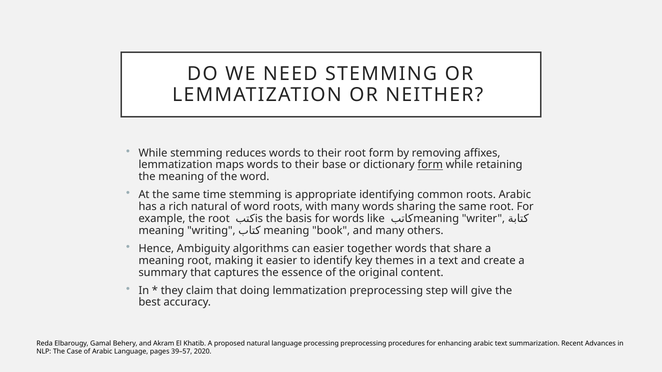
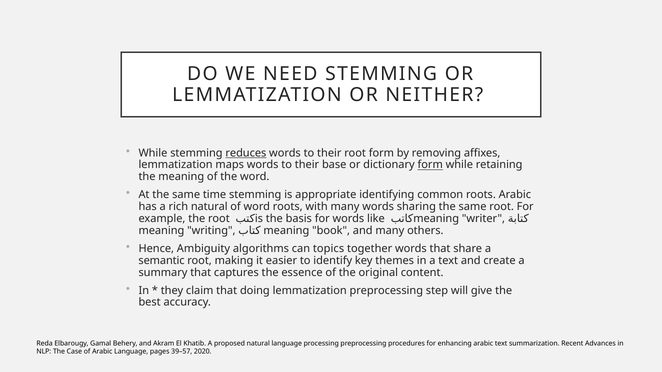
reduces underline: none -> present
can easier: easier -> topics
meaning at (161, 261): meaning -> semantic
